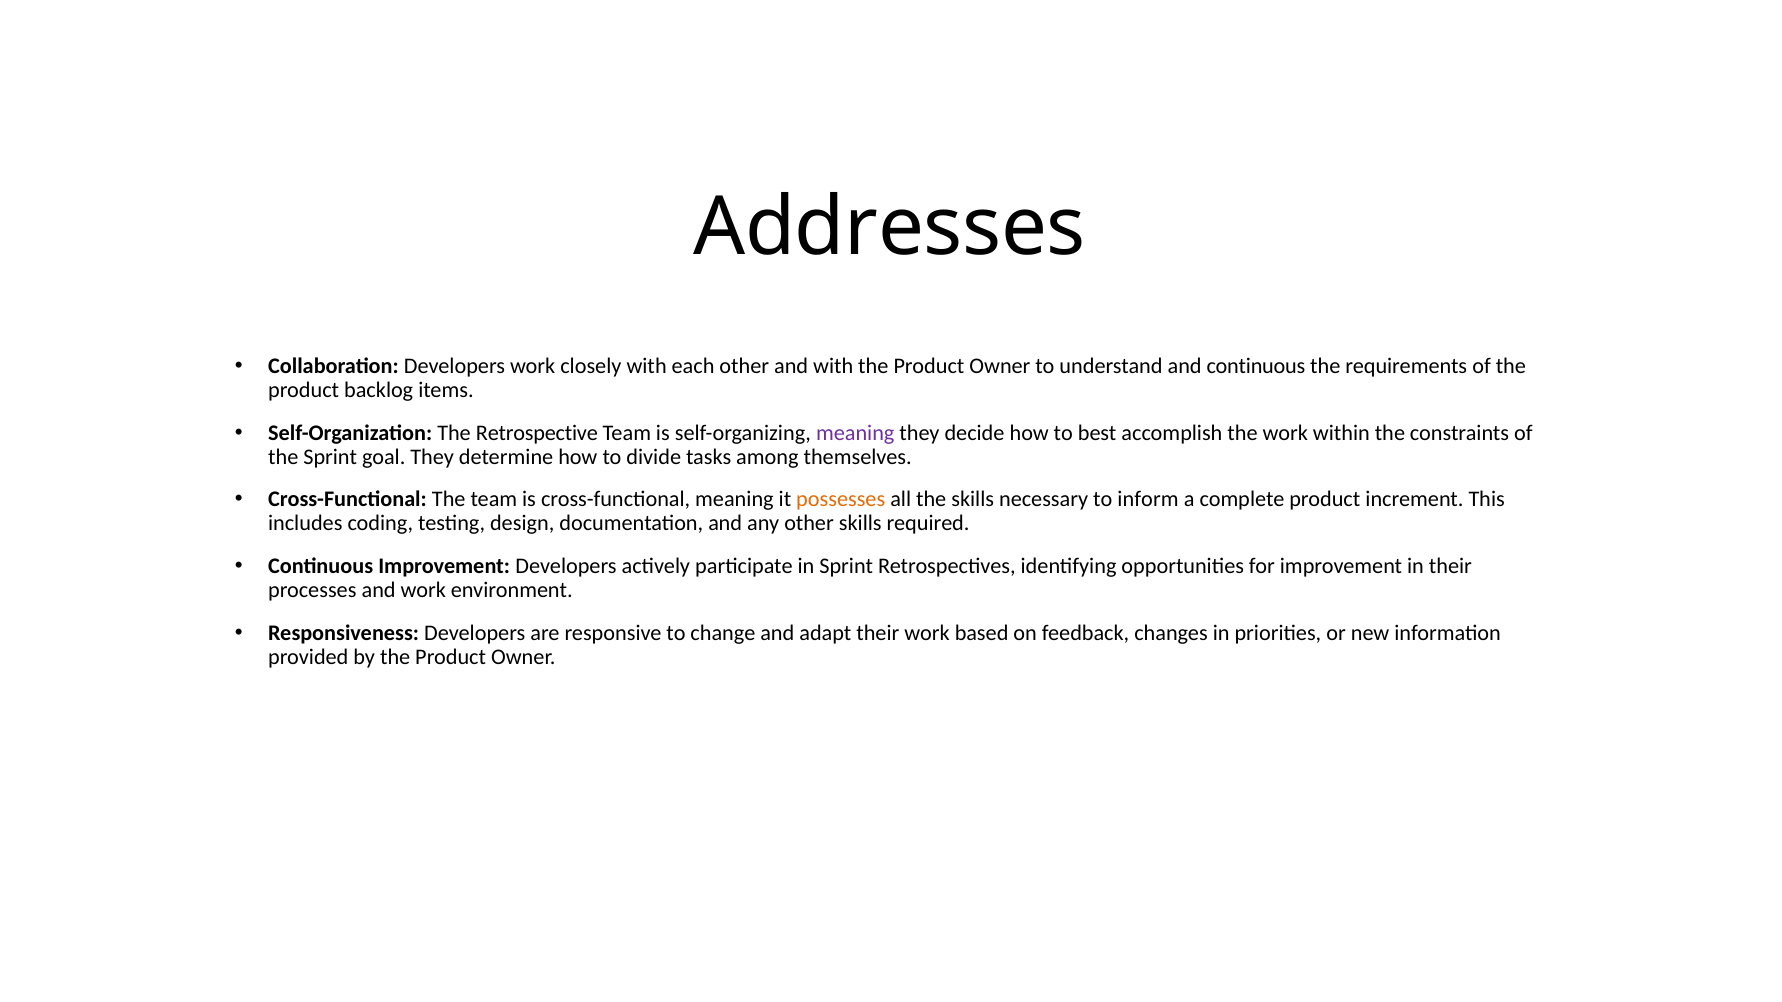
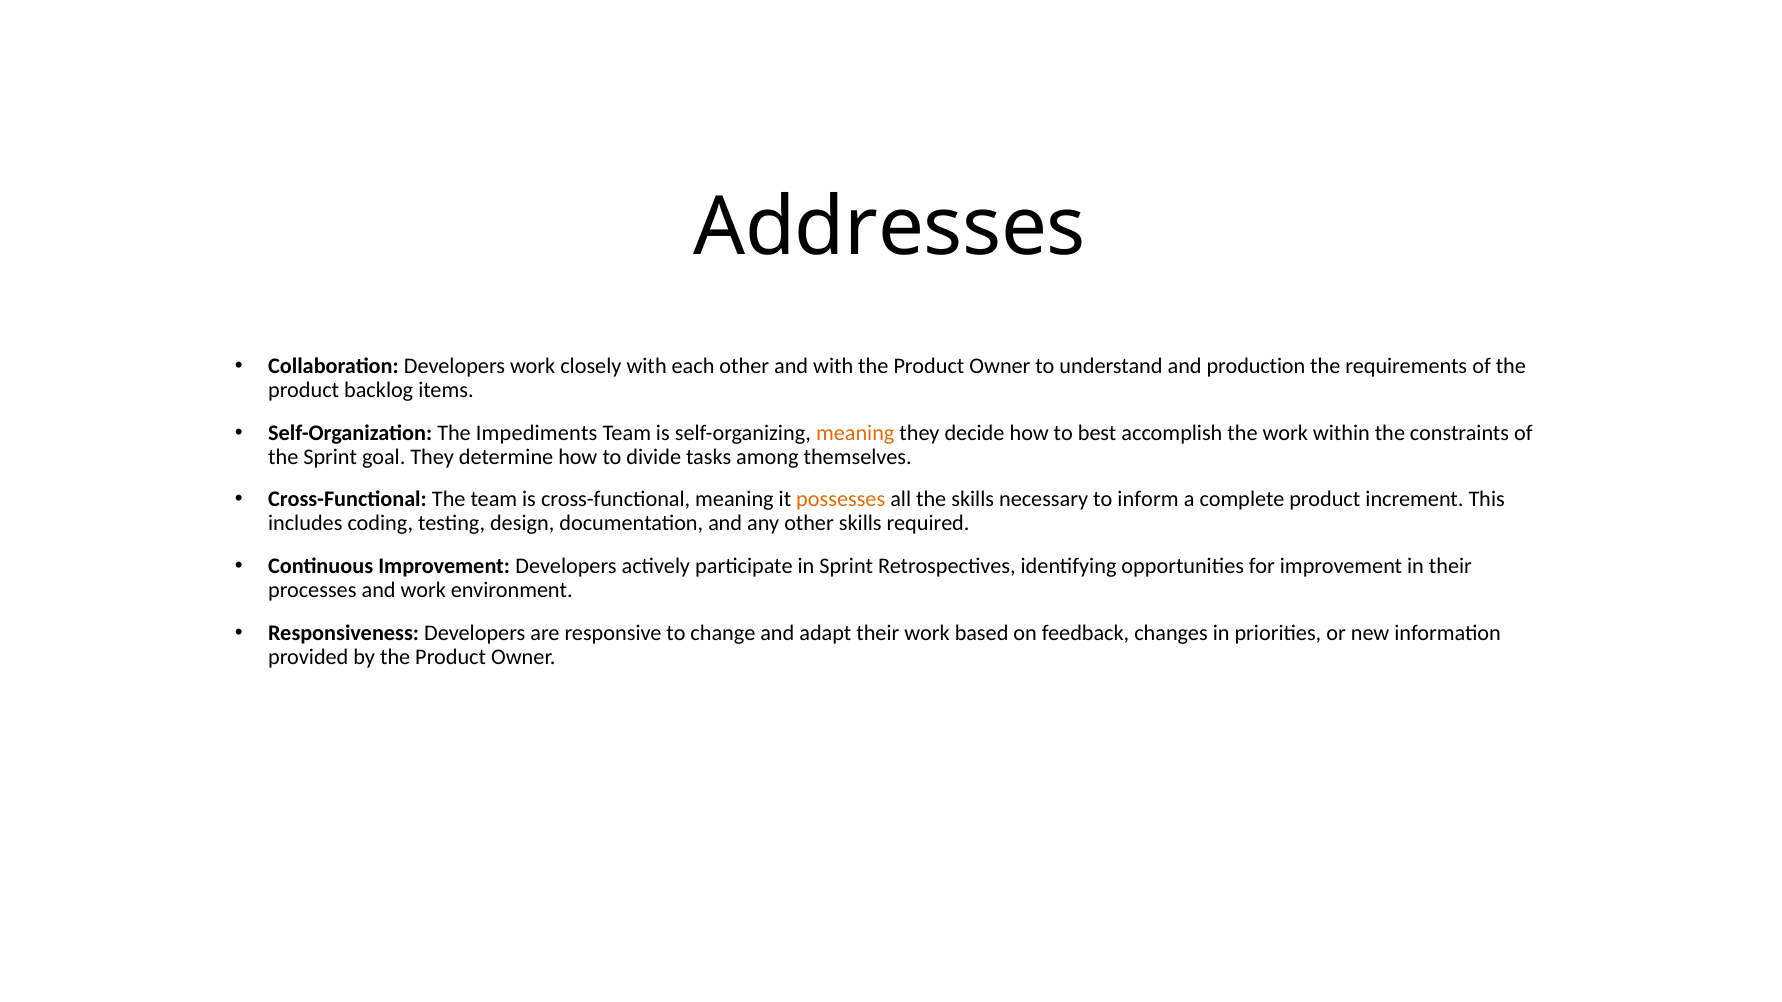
and continuous: continuous -> production
Retrospective: Retrospective -> Impediments
meaning at (855, 433) colour: purple -> orange
